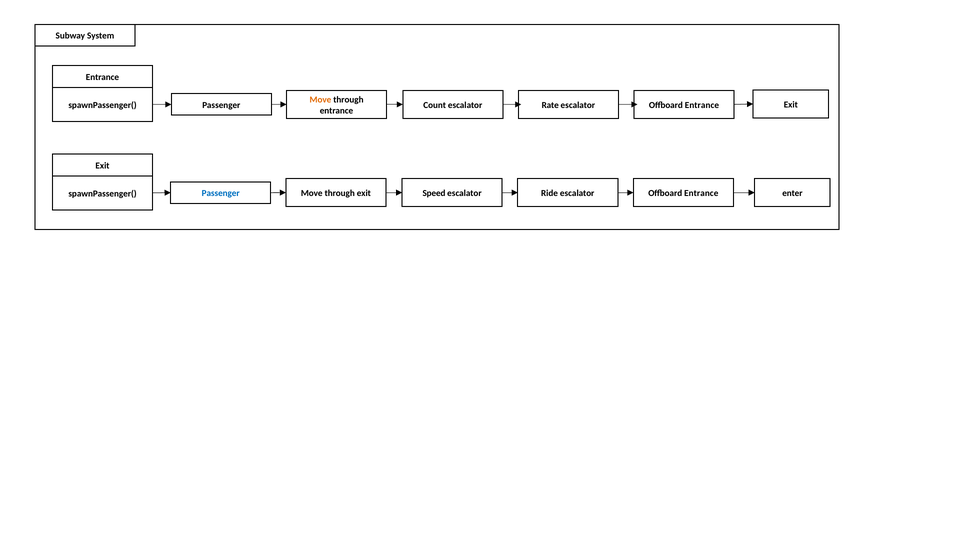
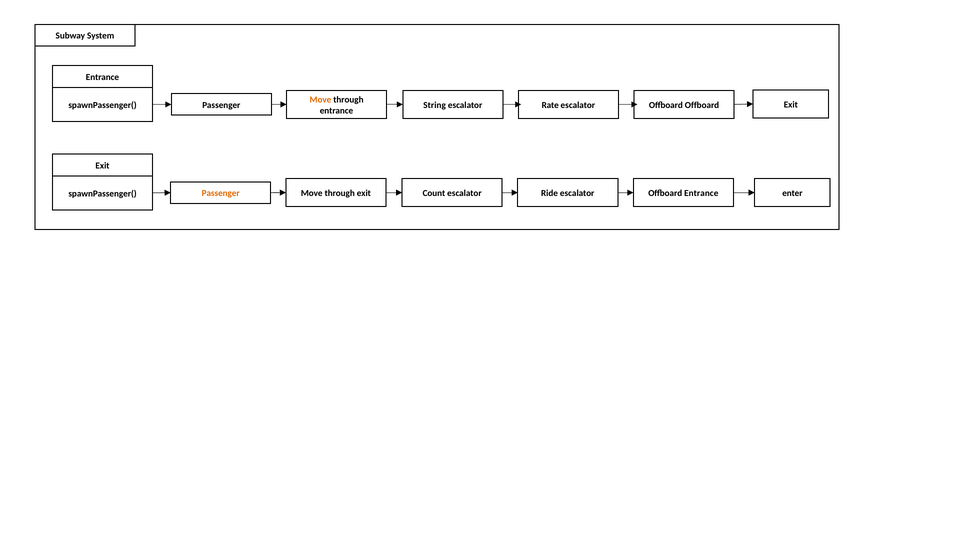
Count: Count -> String
Entrance at (702, 105): Entrance -> Offboard
Passenger at (221, 193) colour: blue -> orange
Speed: Speed -> Count
